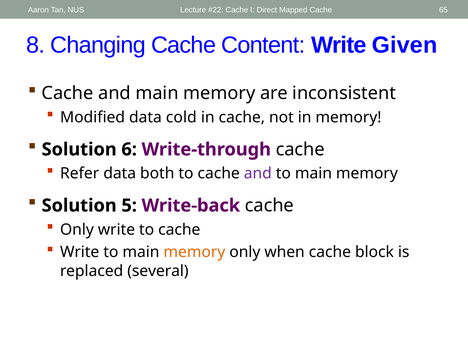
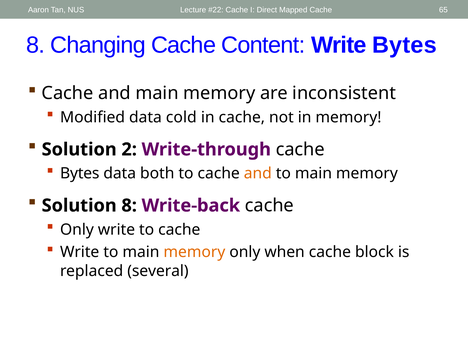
Write Given: Given -> Bytes
6: 6 -> 2
Refer at (80, 173): Refer -> Bytes
and at (258, 173) colour: purple -> orange
Solution 5: 5 -> 8
